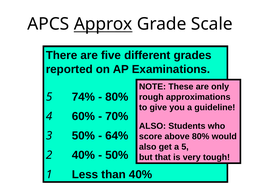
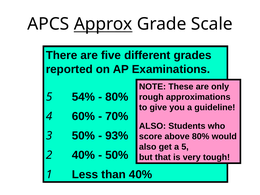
74%: 74% -> 54%
64%: 64% -> 93%
